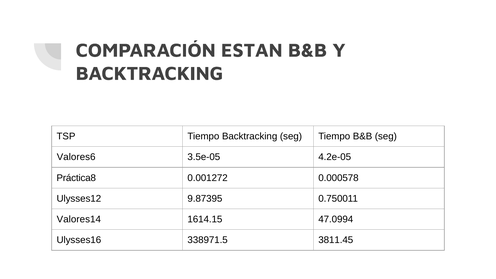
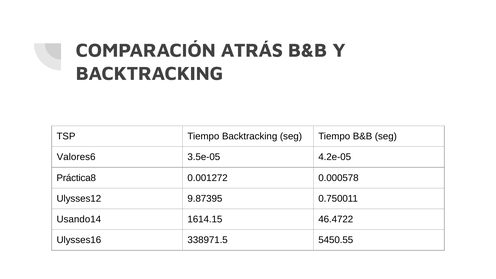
ESTAN: ESTAN -> ATRÁS
Valores14: Valores14 -> Usando14
47.0994: 47.0994 -> 46.4722
3811.45: 3811.45 -> 5450.55
